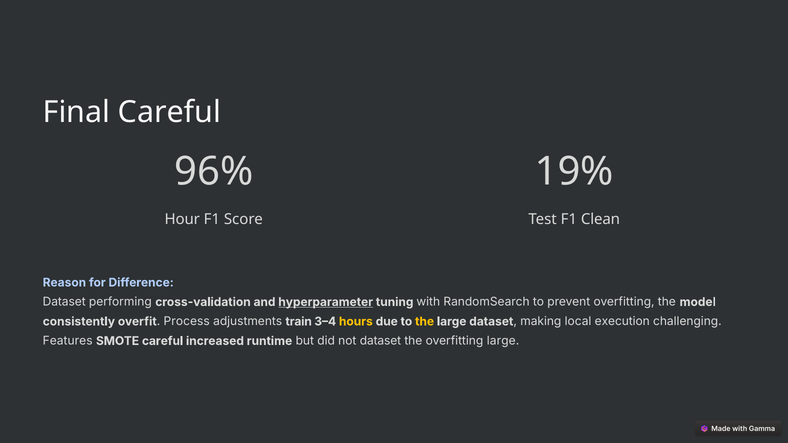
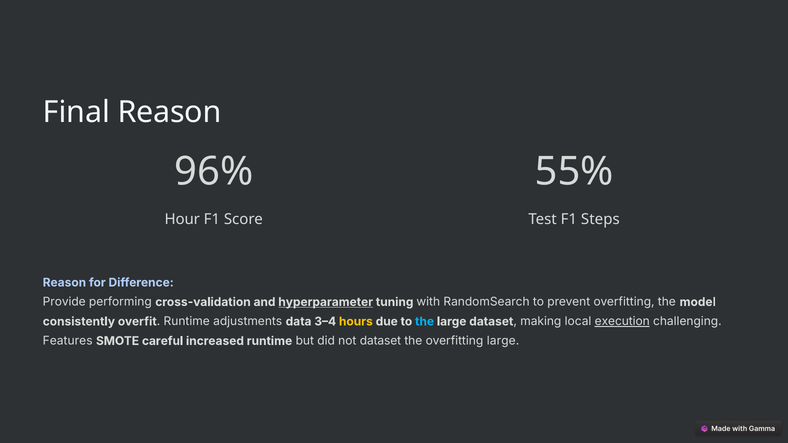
Final Careful: Careful -> Reason
19%: 19% -> 55%
Clean: Clean -> Steps
Dataset at (64, 302): Dataset -> Provide
overfit Process: Process -> Runtime
train: train -> data
the at (425, 322) colour: yellow -> light blue
execution underline: none -> present
